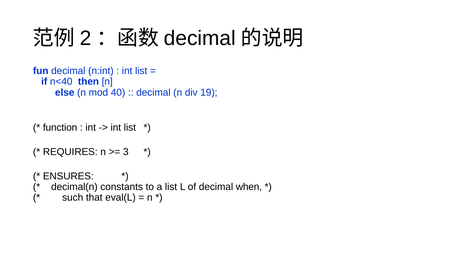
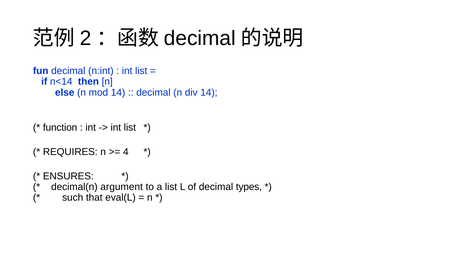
n<40: n<40 -> n<14
mod 40: 40 -> 14
div 19: 19 -> 14
3: 3 -> 4
constants: constants -> argument
when: when -> types
